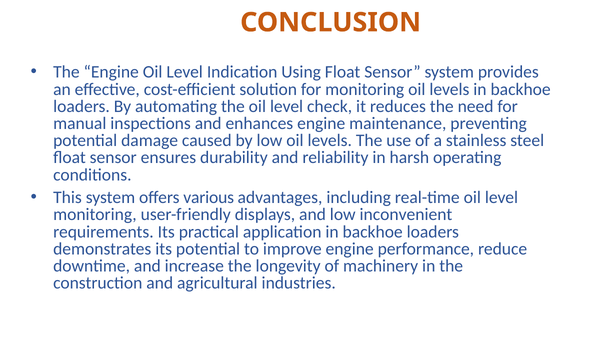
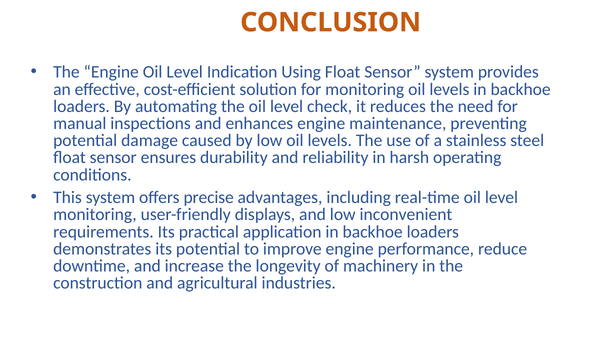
various: various -> precise
